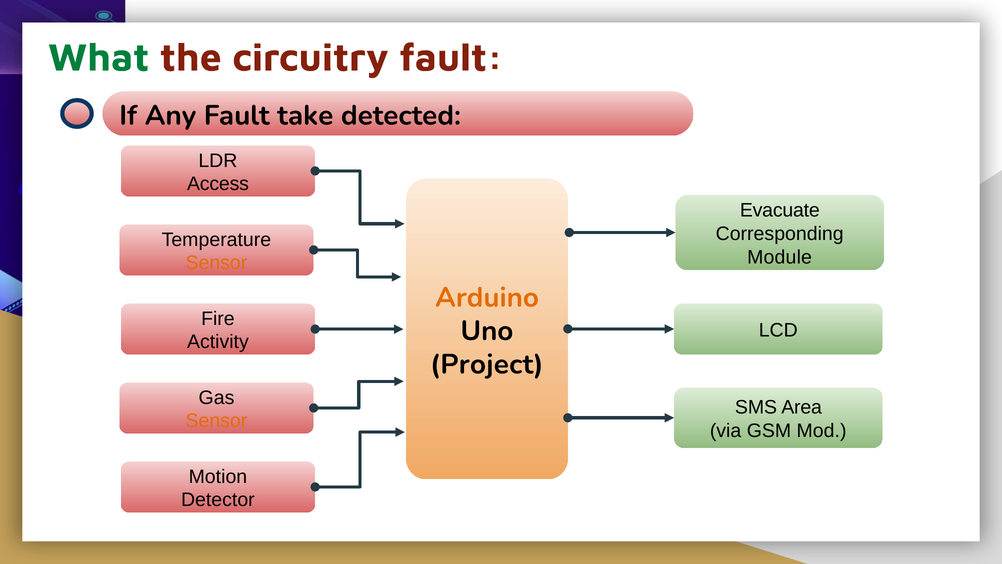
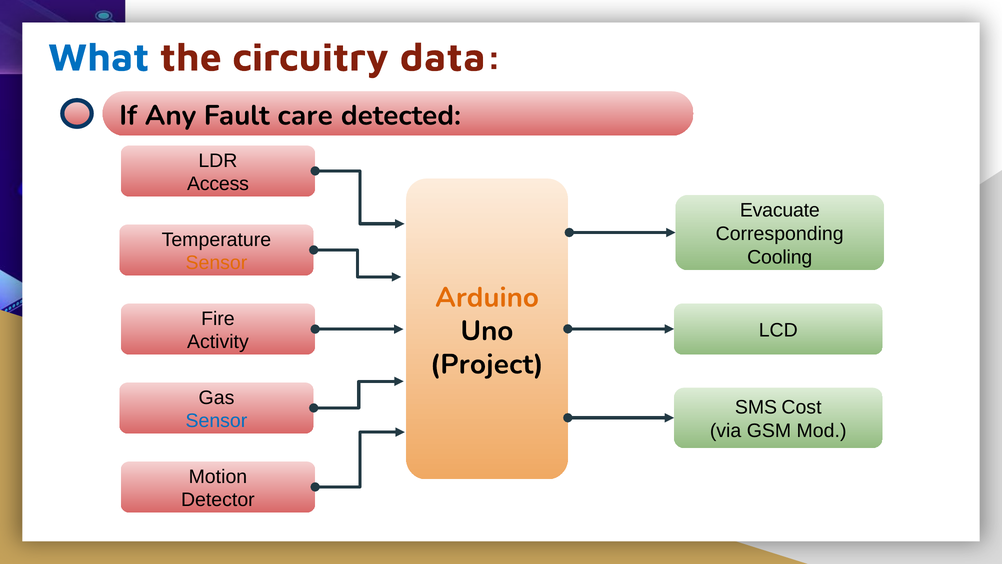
What colour: green -> blue
circuitry fault: fault -> data
take: take -> care
Module: Module -> Cooling
Area: Area -> Cost
Sensor at (216, 421) colour: orange -> blue
